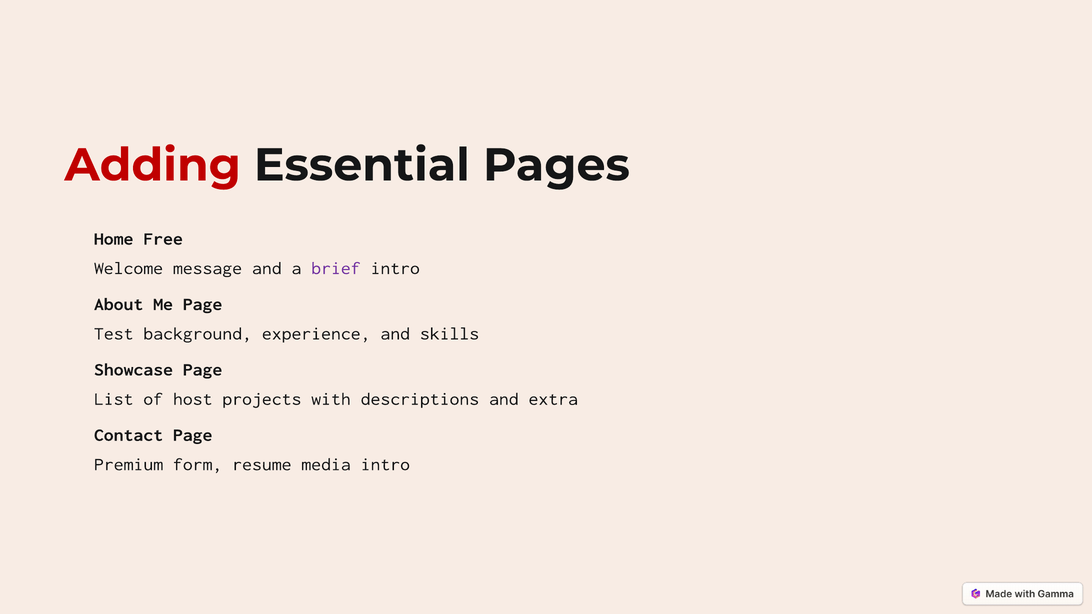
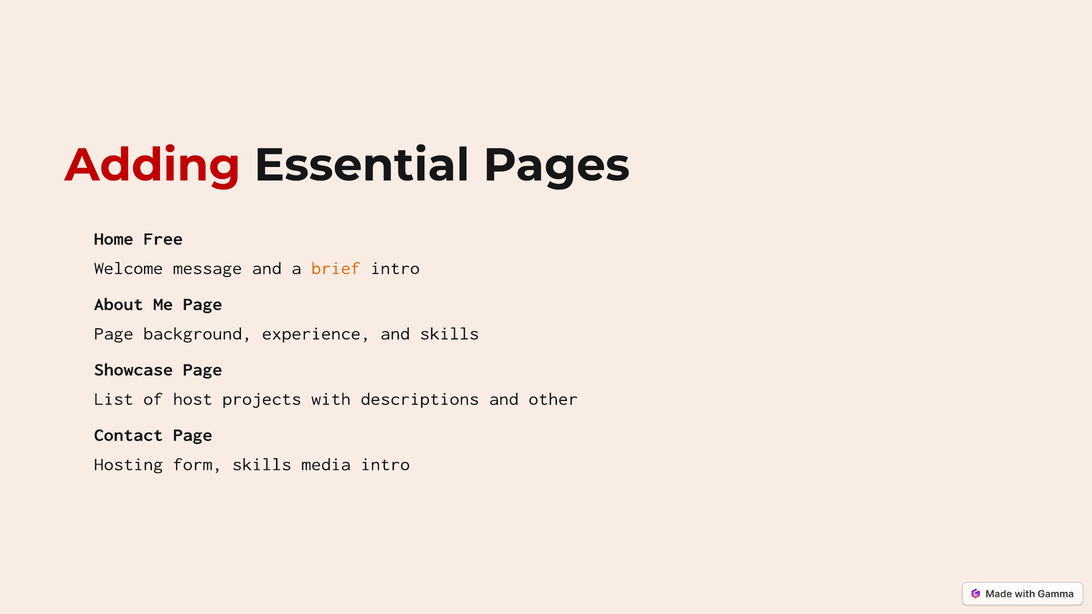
brief colour: purple -> orange
Test at (114, 334): Test -> Page
extra: extra -> other
Premium: Premium -> Hosting
form resume: resume -> skills
